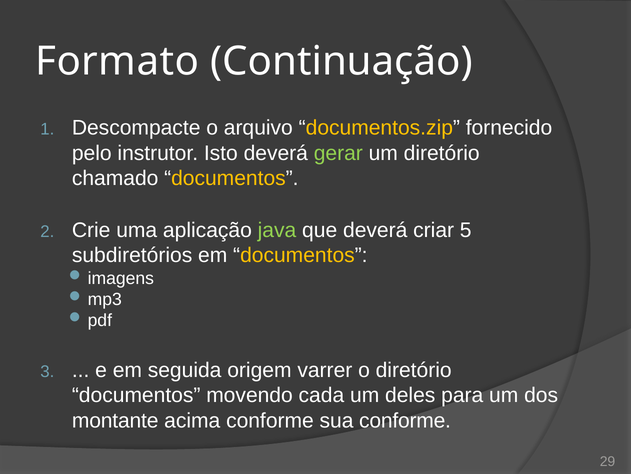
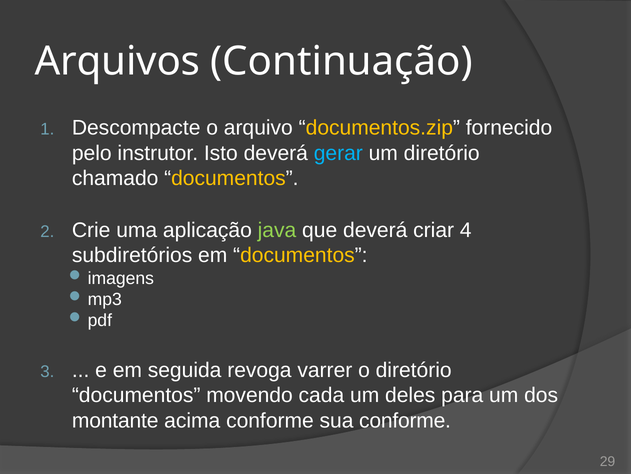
Formato: Formato -> Arquivos
gerar colour: light green -> light blue
5: 5 -> 4
origem: origem -> revoga
